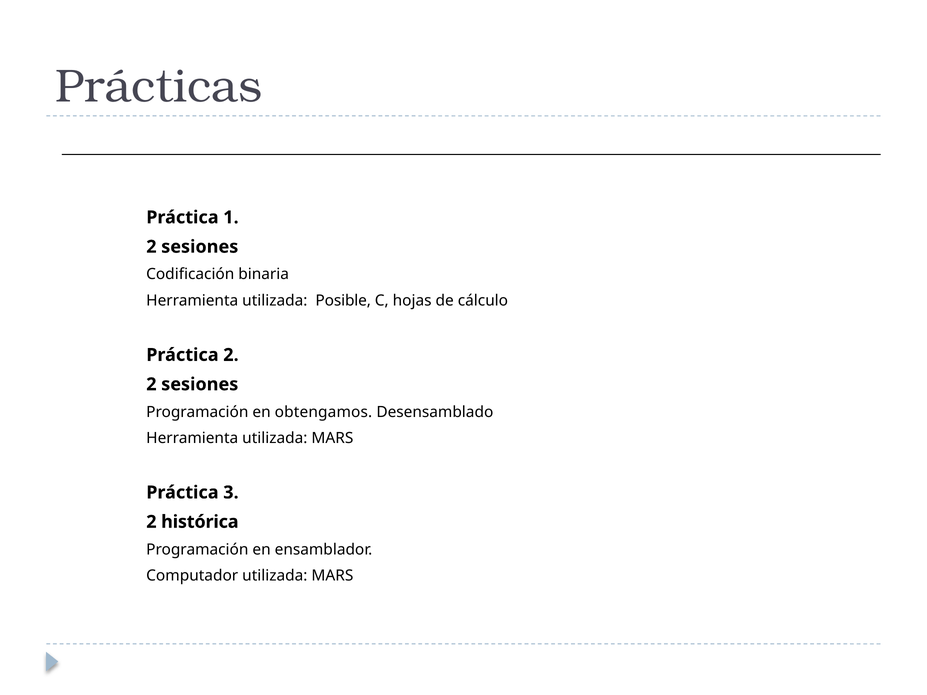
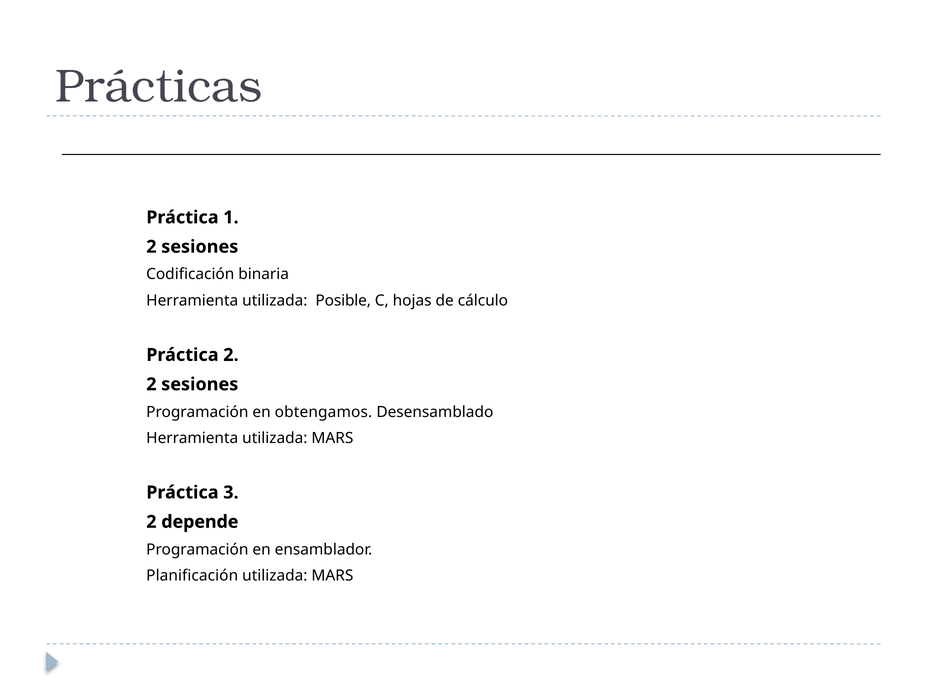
histórica: histórica -> depende
Computador: Computador -> Planificación
